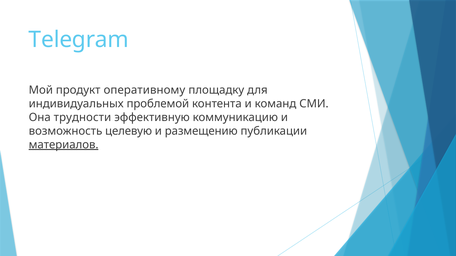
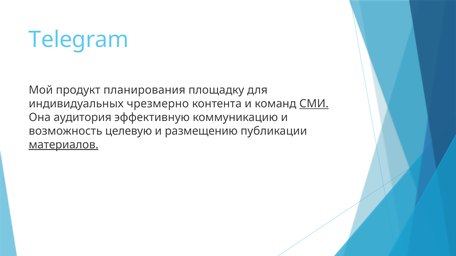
оперативному: оперативному -> планирования
проблемой: проблемой -> чрезмерно
СМИ underline: none -> present
трудности: трудности -> аудитория
